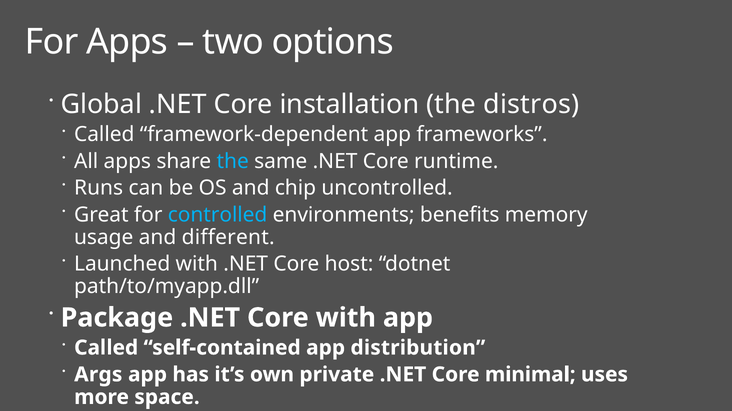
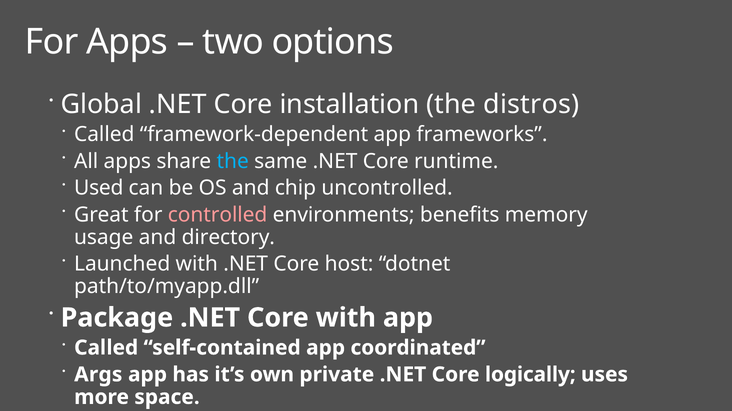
Runs: Runs -> Used
controlled colour: light blue -> pink
different: different -> directory
distribution: distribution -> coordinated
minimal: minimal -> logically
